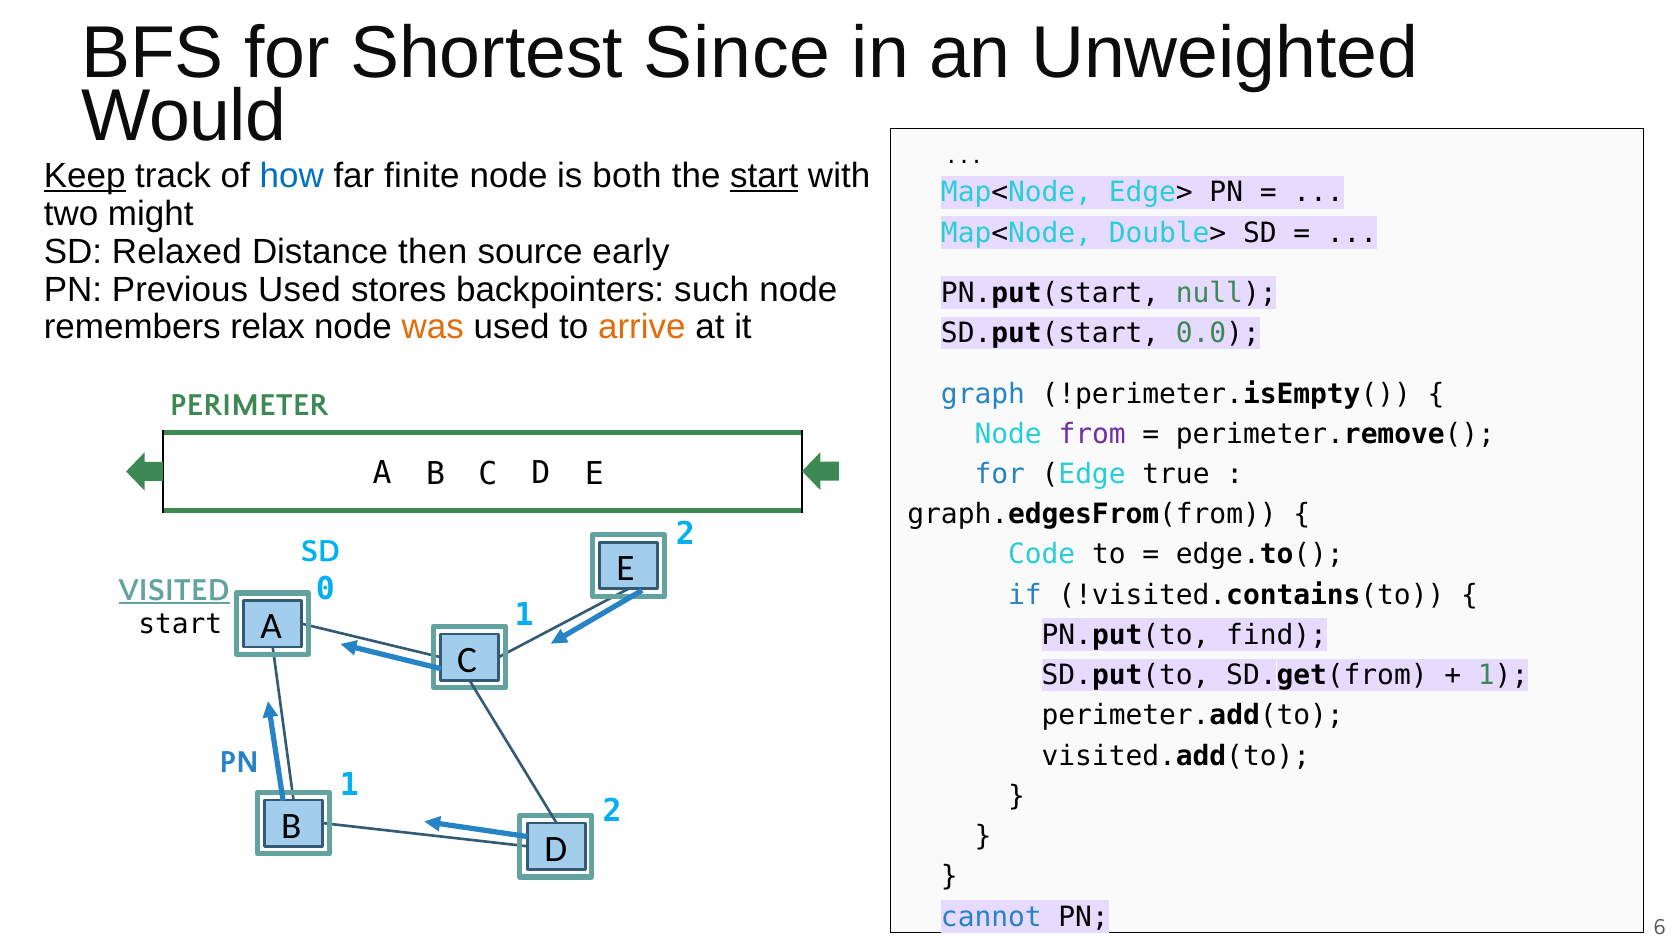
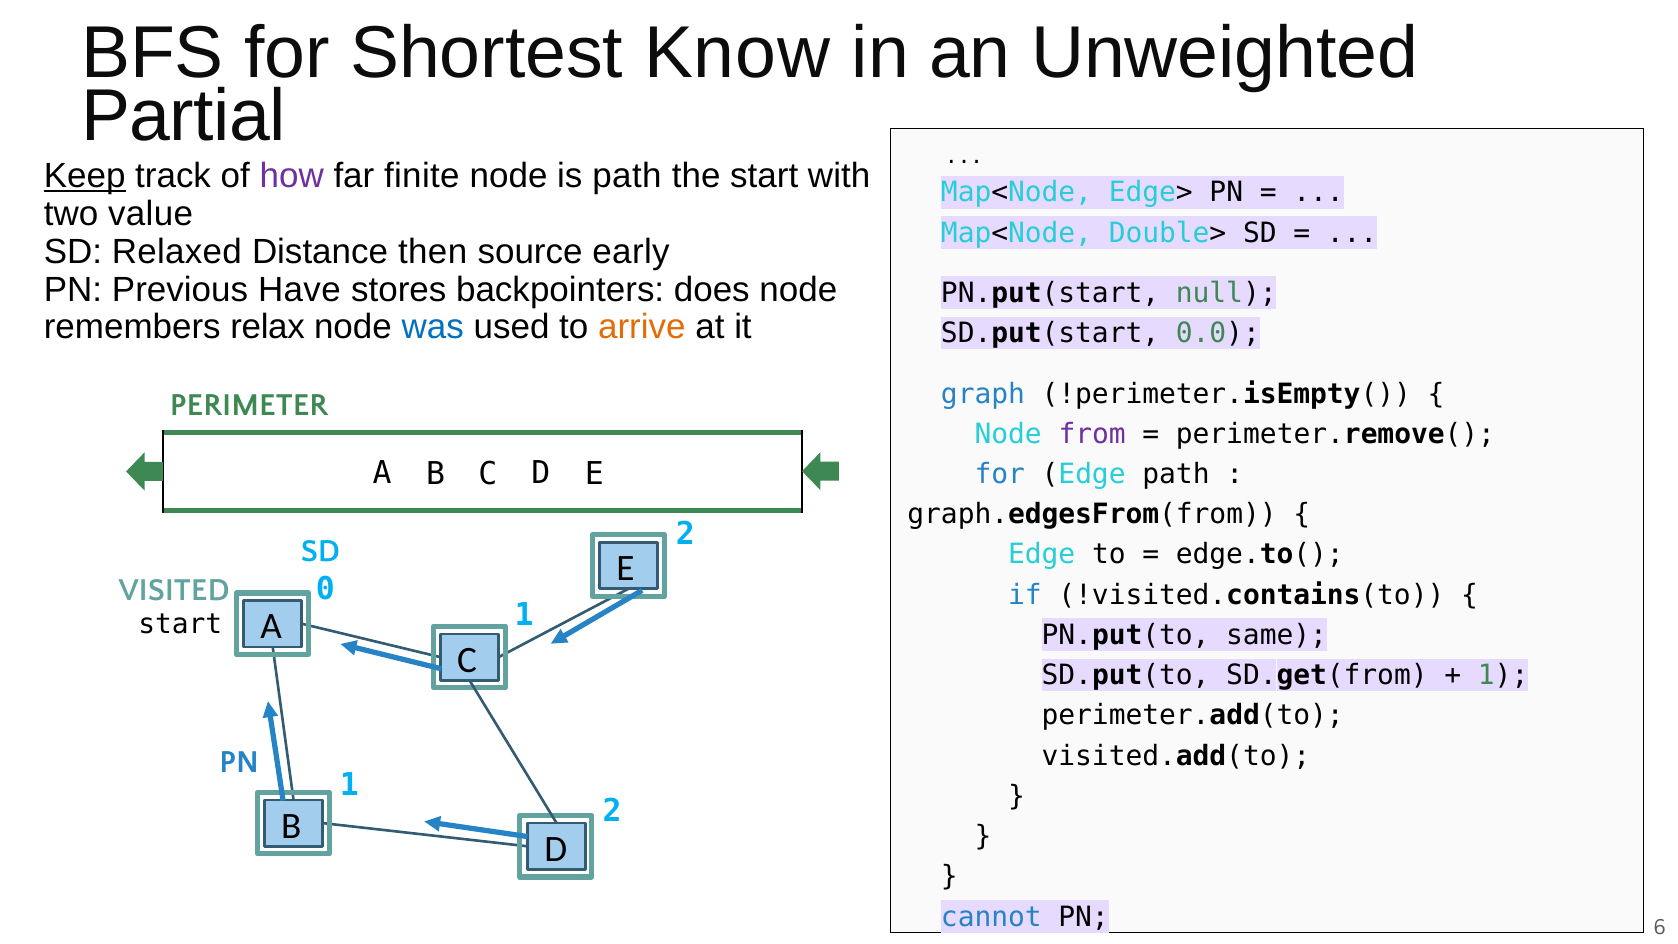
Since: Since -> Know
Would: Would -> Partial
how colour: blue -> purple
is both: both -> path
start at (764, 176) underline: present -> none
might: might -> value
Previous Used: Used -> Have
such: such -> does
was colour: orange -> blue
Edge true: true -> path
Code at (1042, 555): Code -> Edge
VISITED underline: present -> none
find: find -> same
